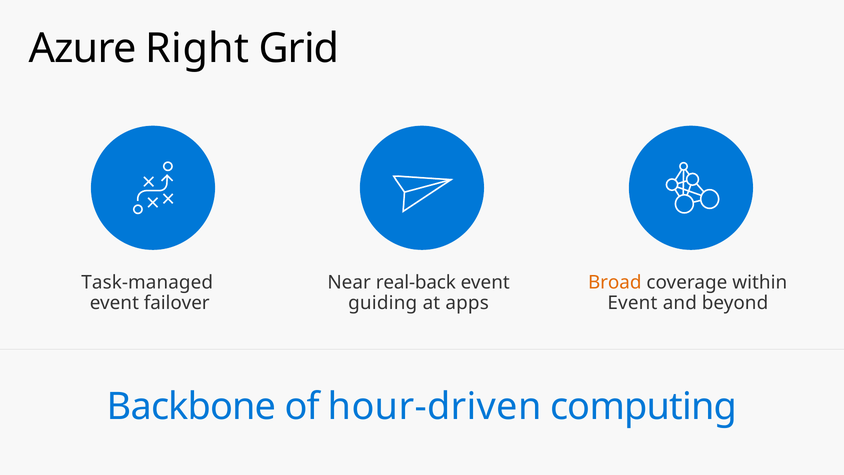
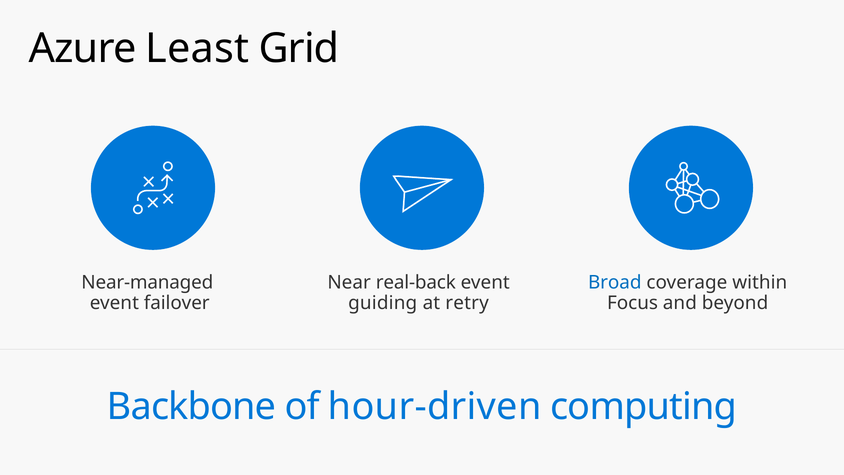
Right: Right -> Least
Task-managed: Task-managed -> Near-managed
Broad colour: orange -> blue
apps: apps -> retry
Event at (632, 303): Event -> Focus
